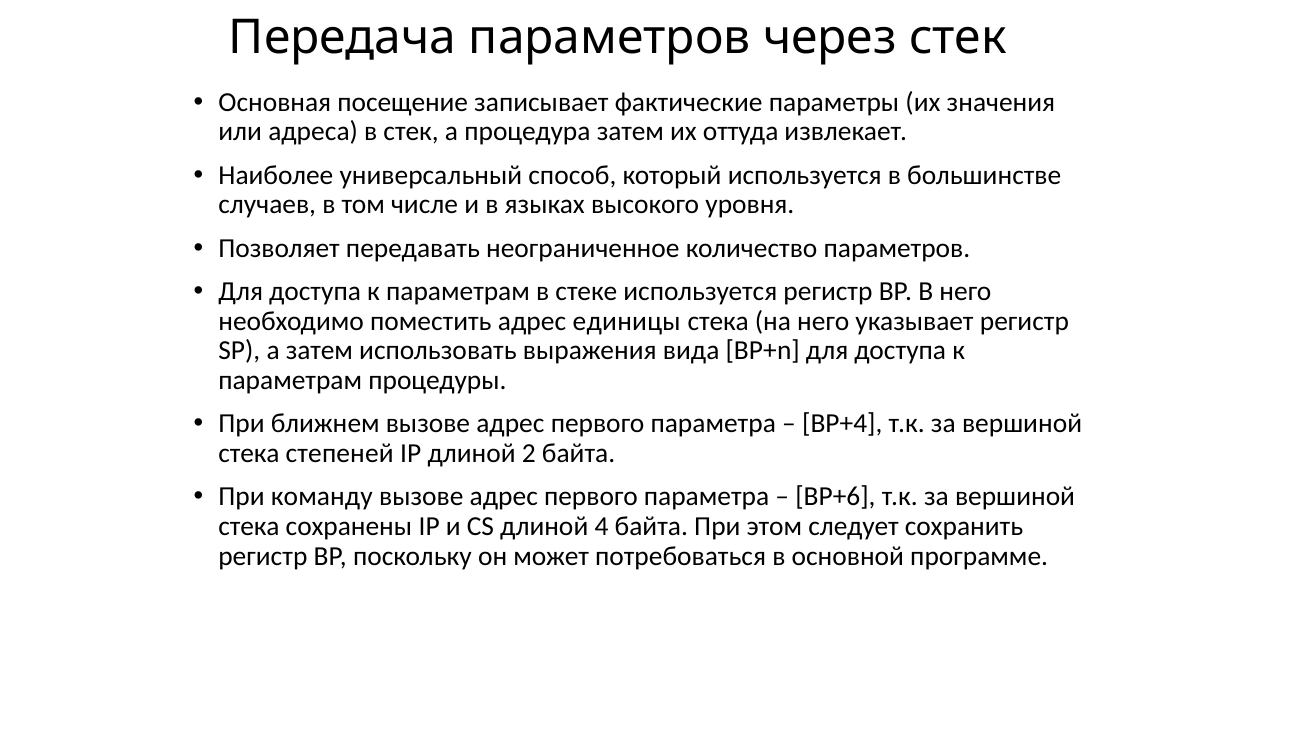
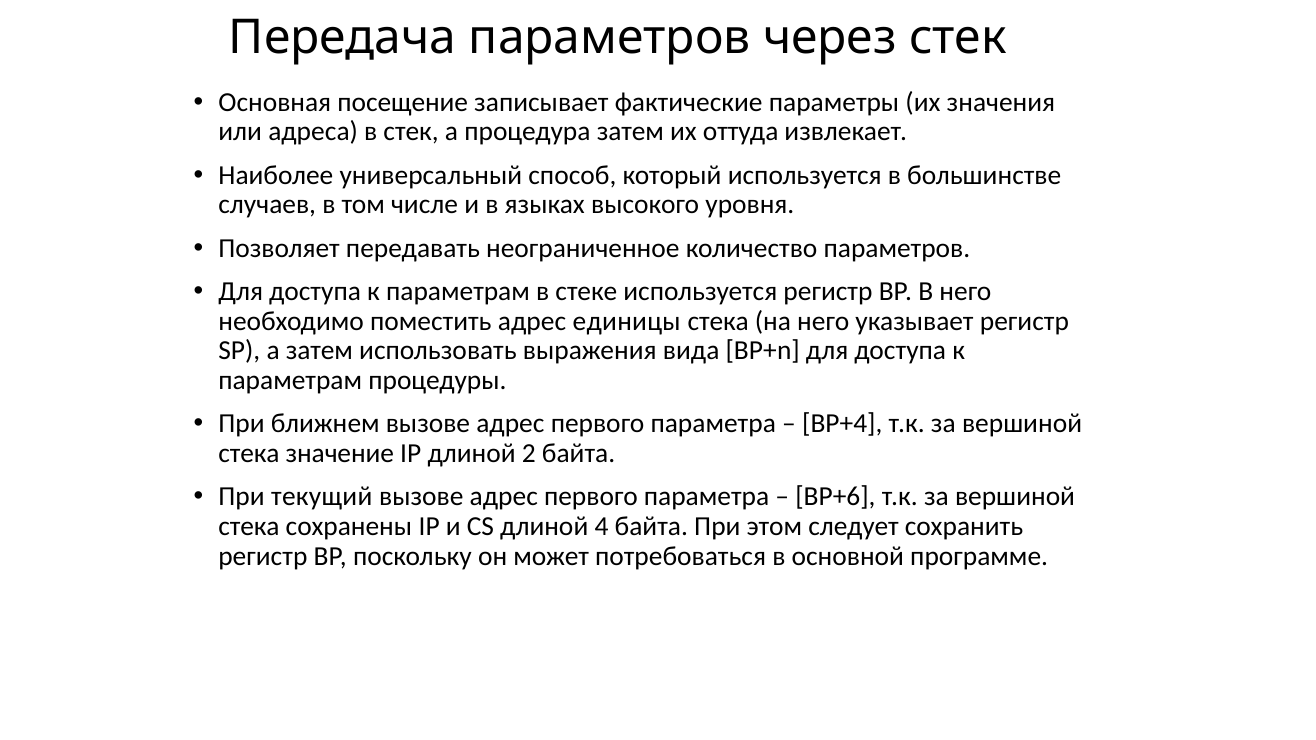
степеней: степеней -> значение
команду: команду -> текущий
